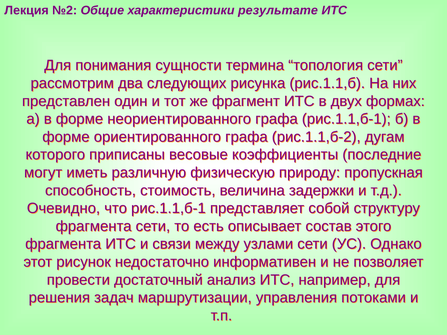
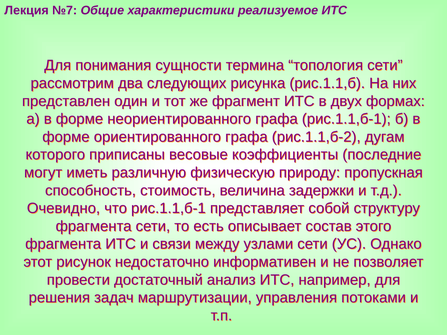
№2: №2 -> №7
результате: результате -> реализуемое
